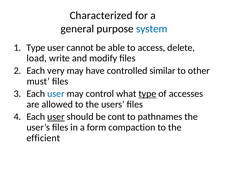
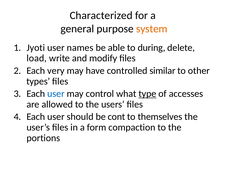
system colour: blue -> orange
Type at (36, 48): Type -> Jyoti
cannot: cannot -> names
access: access -> during
must: must -> types
user at (56, 117) underline: present -> none
pathnames: pathnames -> themselves
efficient: efficient -> portions
